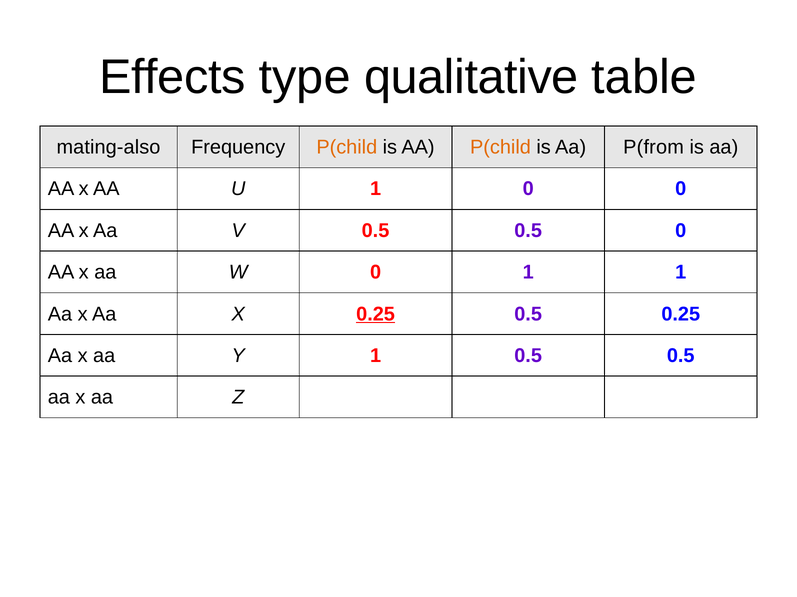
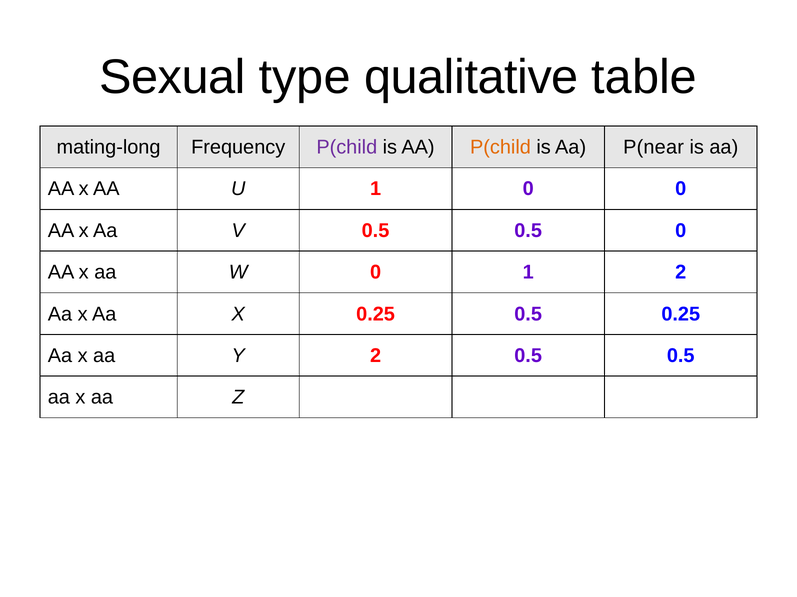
Effects: Effects -> Sexual
mating-also: mating-also -> mating-long
P(child at (347, 147) colour: orange -> purple
P(from: P(from -> P(near
1 1: 1 -> 2
0.25 at (376, 314) underline: present -> none
Y 1: 1 -> 2
